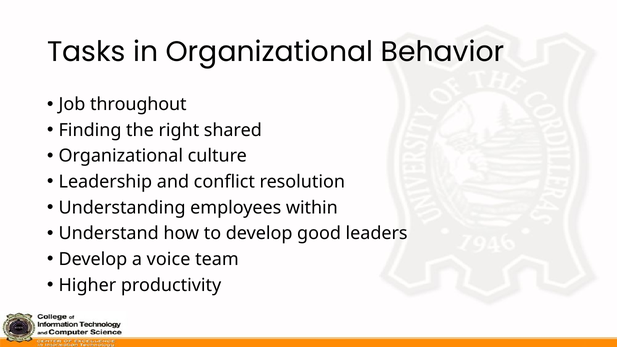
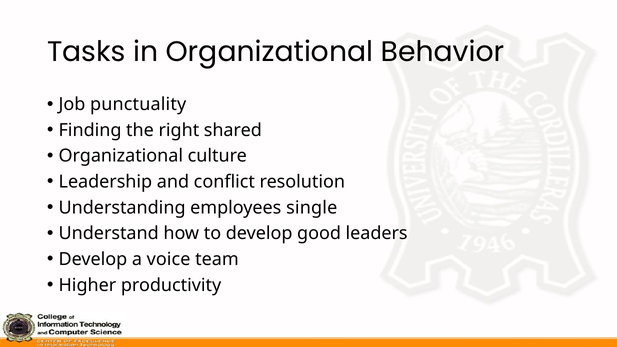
throughout: throughout -> punctuality
within: within -> single
